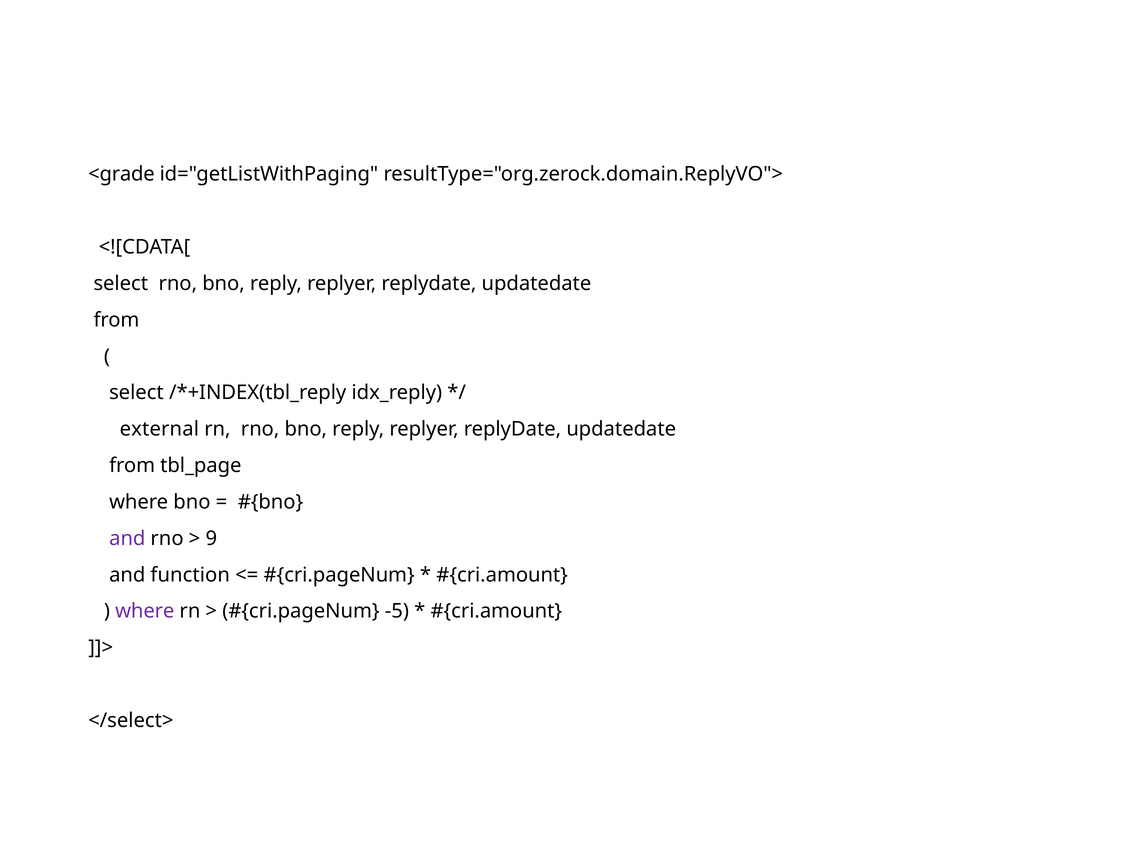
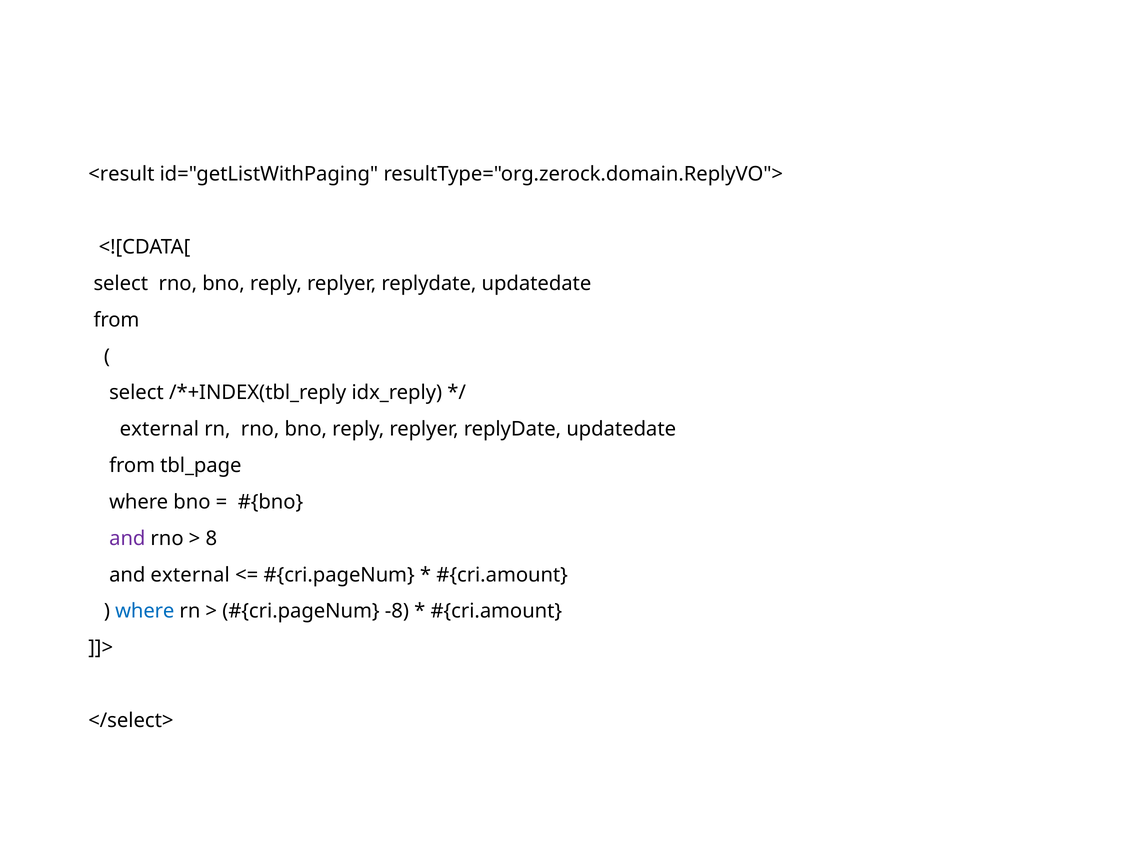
<grade: <grade -> <result
9: 9 -> 8
and function: function -> external
where at (145, 611) colour: purple -> blue
-5: -5 -> -8
